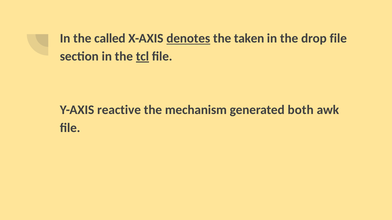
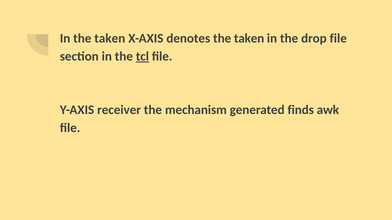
In the called: called -> taken
denotes underline: present -> none
reactive: reactive -> receiver
both: both -> finds
